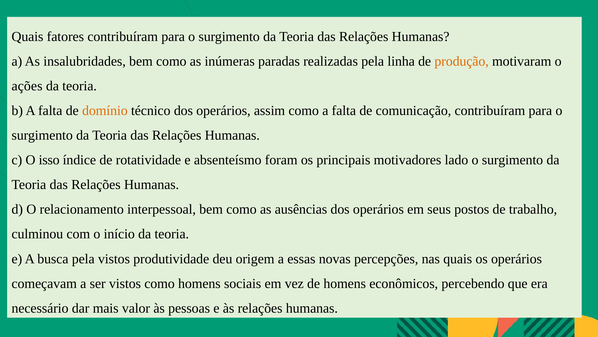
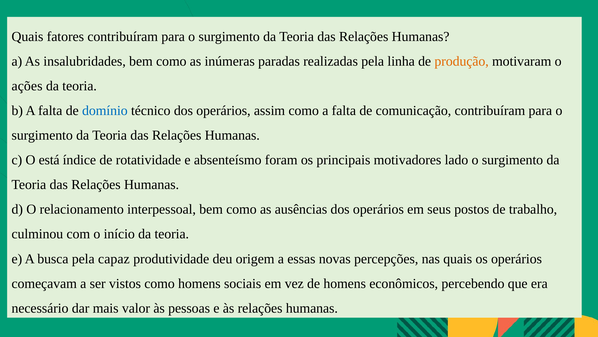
domínio colour: orange -> blue
isso: isso -> está
pela vistos: vistos -> capaz
